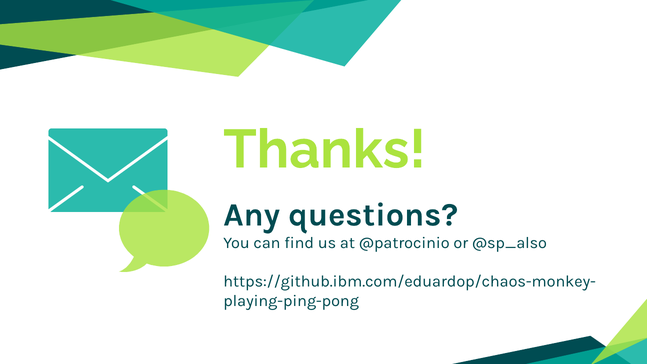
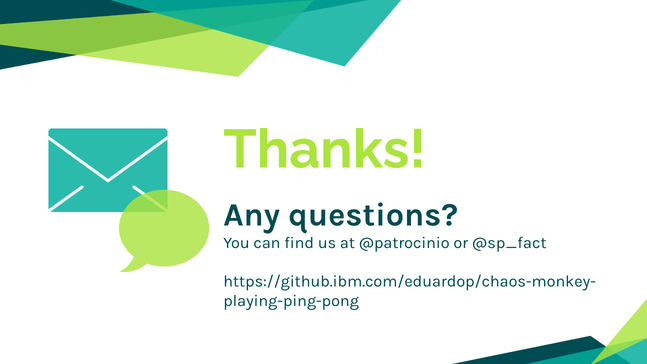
@sp_also: @sp_also -> @sp_fact
